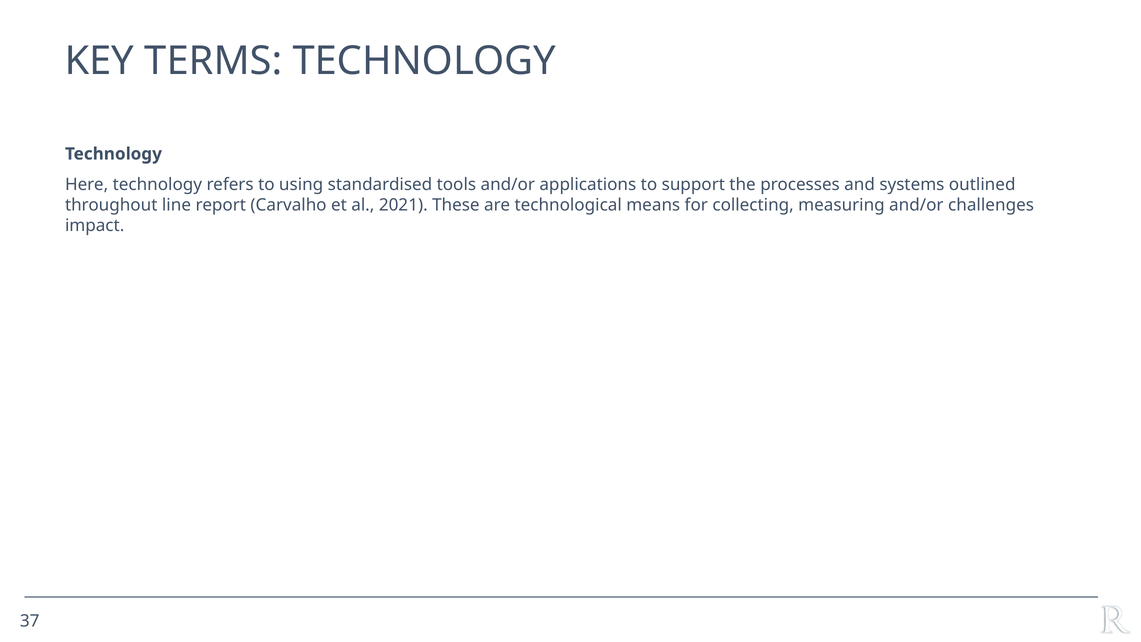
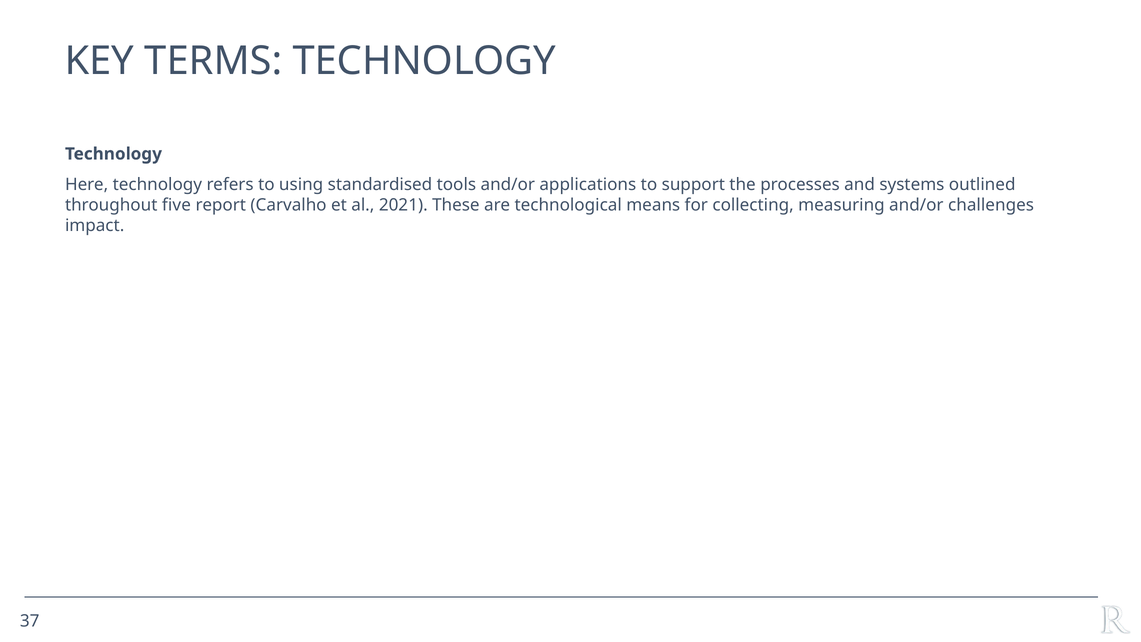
line: line -> five
